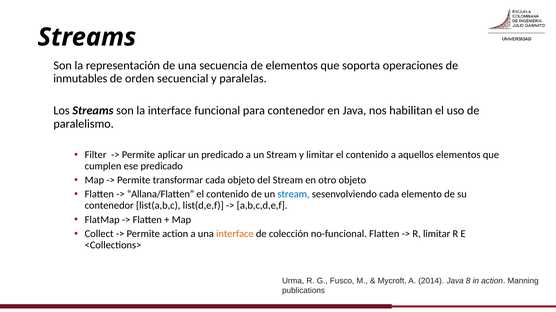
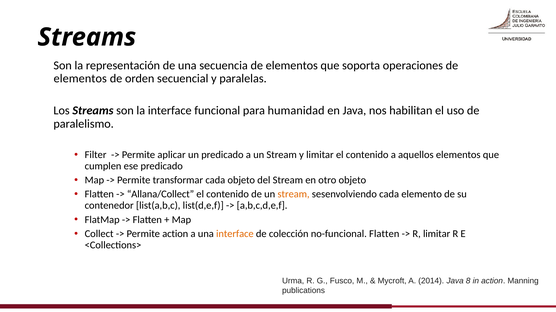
inmutables at (80, 79): inmutables -> elementos
para contenedor: contenedor -> humanidad
Allana/Flatten: Allana/Flatten -> Allana/Collect
stream at (294, 195) colour: blue -> orange
